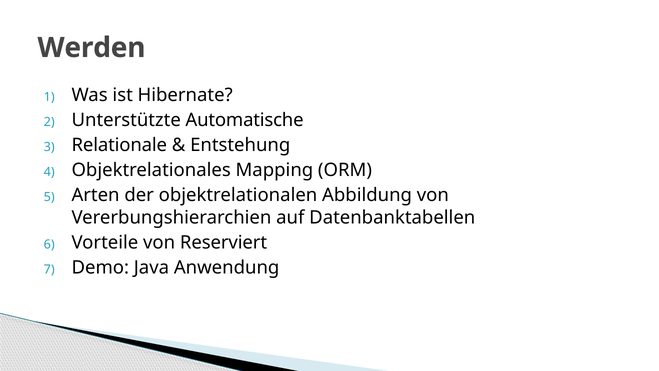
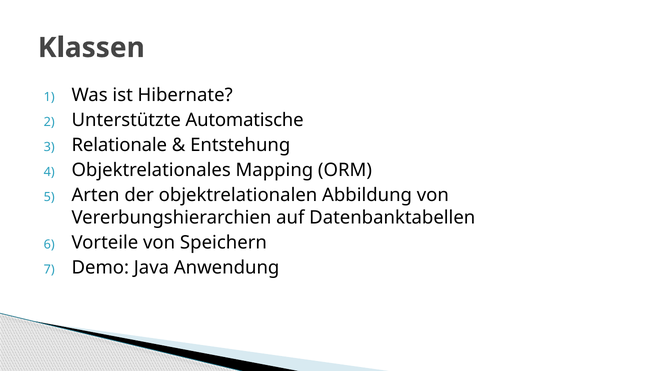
Werden: Werden -> Klassen
Reserviert: Reserviert -> Speichern
